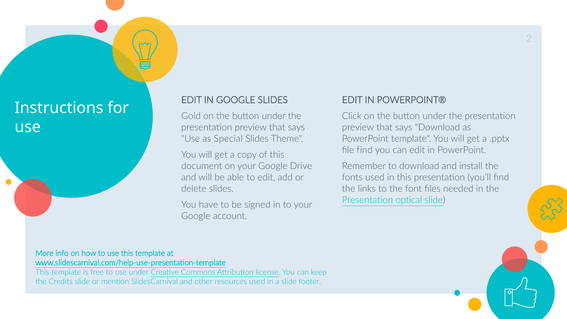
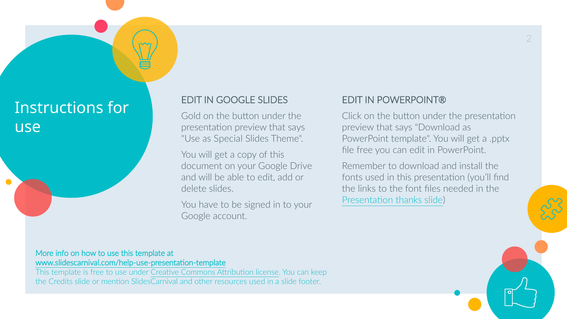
file find: find -> free
optical: optical -> thanks
